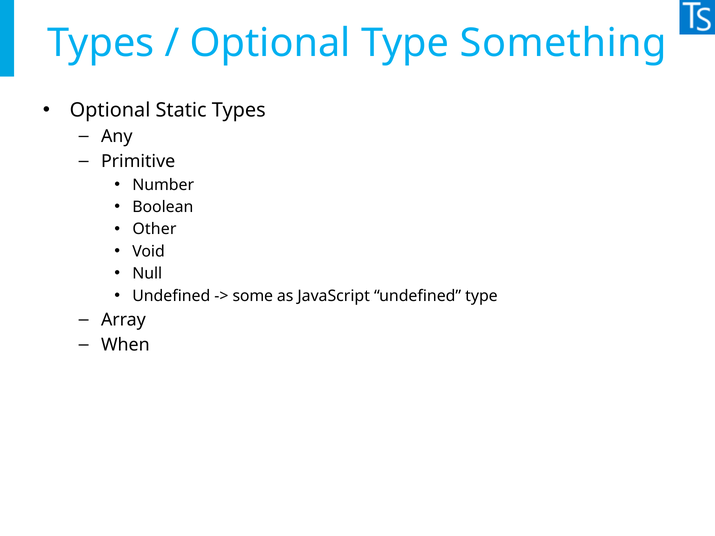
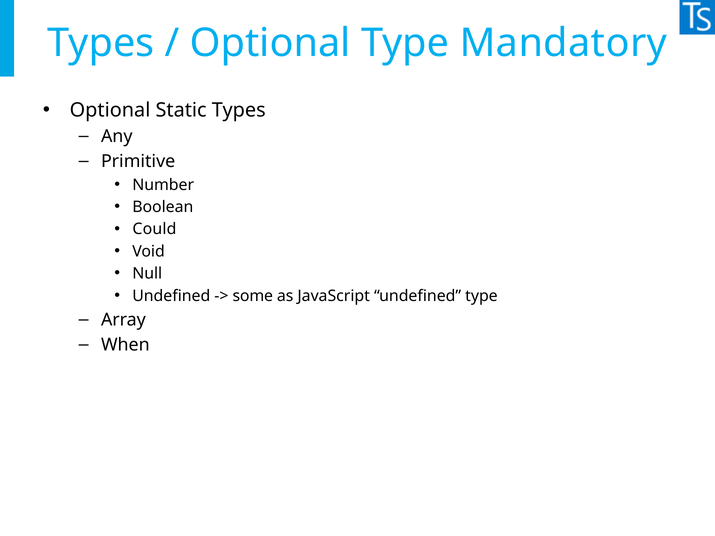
Something: Something -> Mandatory
Other: Other -> Could
